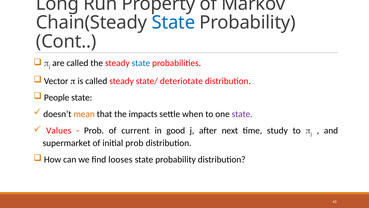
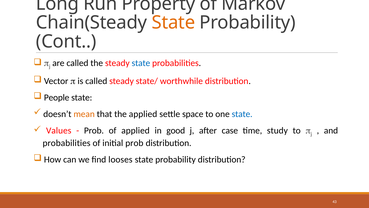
State at (173, 23) colour: blue -> orange
deteriotate: deteriotate -> worthwhile
the impacts: impacts -> applied
when: when -> space
state at (242, 114) colour: purple -> blue
of current: current -> applied
next: next -> case
supermarket at (67, 143): supermarket -> probabilities
